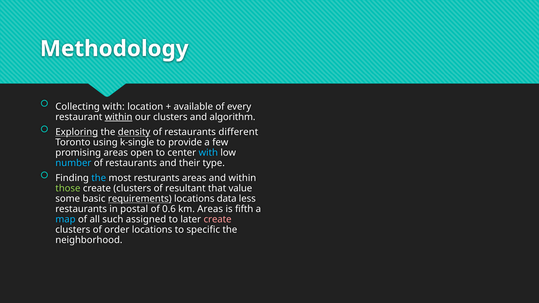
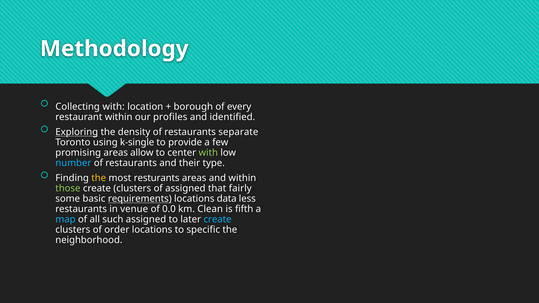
available: available -> borough
within at (119, 117) underline: present -> none
our clusters: clusters -> profiles
algorithm: algorithm -> identified
density underline: present -> none
different: different -> separate
open: open -> allow
with at (208, 153) colour: light blue -> light green
the at (99, 178) colour: light blue -> yellow
of resultant: resultant -> assigned
value: value -> fairly
postal: postal -> venue
0.6: 0.6 -> 0.0
km Areas: Areas -> Clean
create at (218, 219) colour: pink -> light blue
